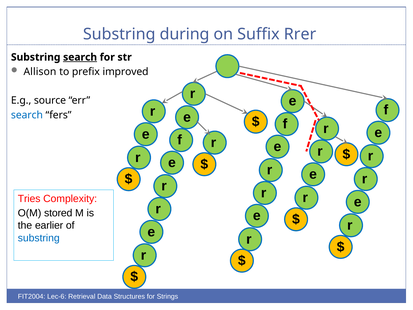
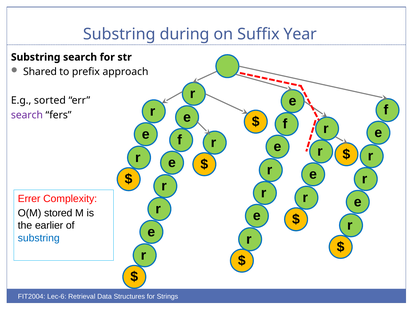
Rrer: Rrer -> Year
search at (80, 57) underline: present -> none
Allison: Allison -> Shared
improved: improved -> approach
source: source -> sorted
search at (27, 115) colour: blue -> purple
Tries: Tries -> Errer
